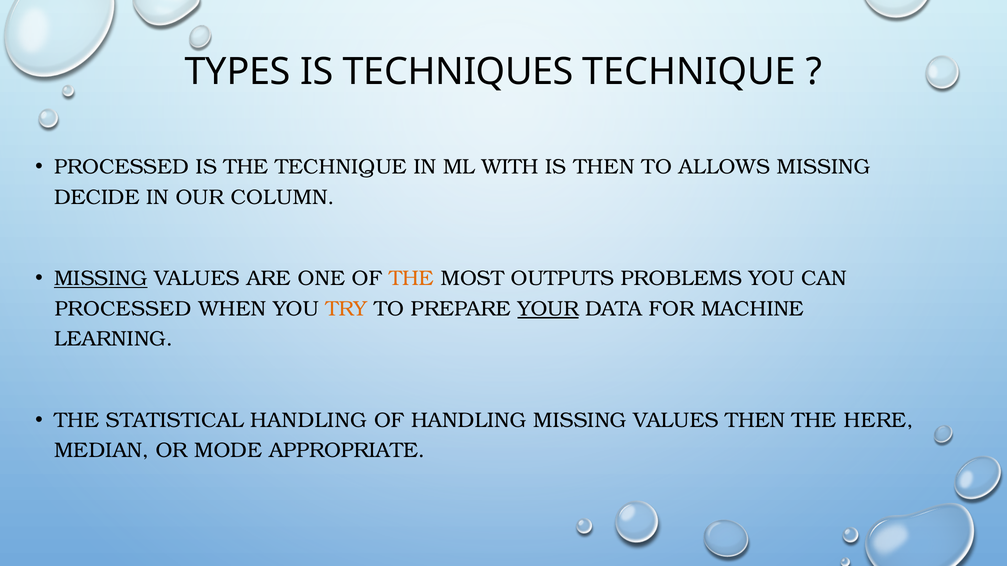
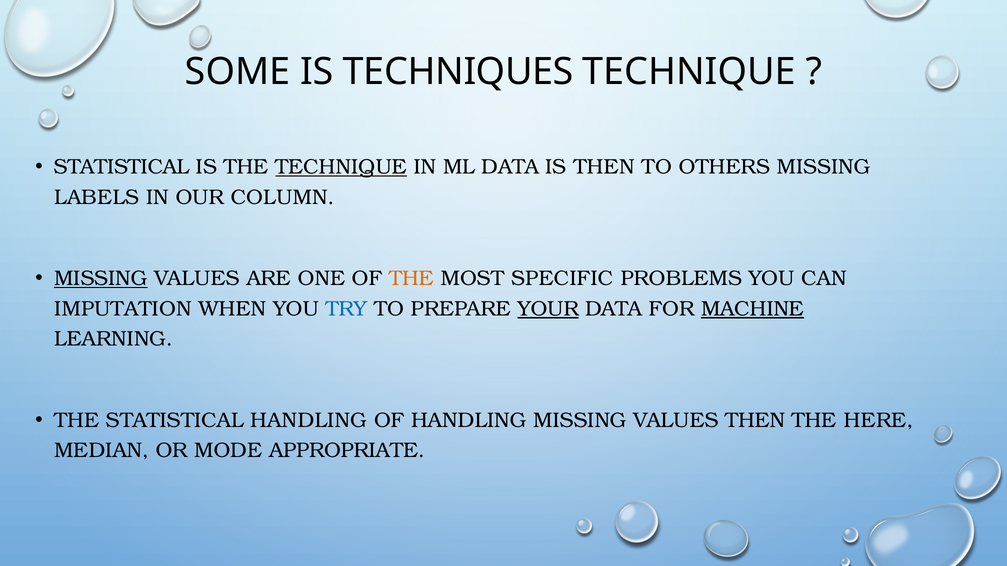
TYPES: TYPES -> SOME
PROCESSED at (122, 167): PROCESSED -> STATISTICAL
TECHNIQUE at (341, 167) underline: none -> present
ML WITH: WITH -> DATA
ALLOWS: ALLOWS -> OTHERS
DECIDE: DECIDE -> LABELS
OUTPUTS: OUTPUTS -> SPECIFIC
PROCESSED at (123, 309): PROCESSED -> IMPUTATION
TRY colour: orange -> blue
MACHINE underline: none -> present
